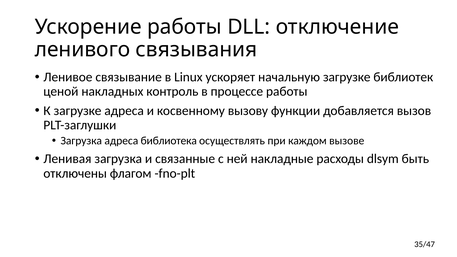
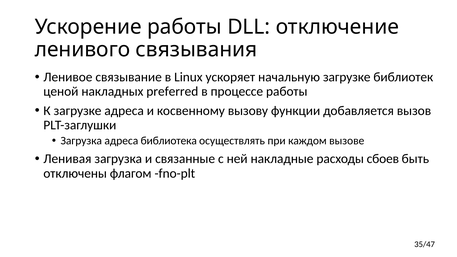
контроль: контроль -> preferred
dlsym: dlsym -> сбоев
